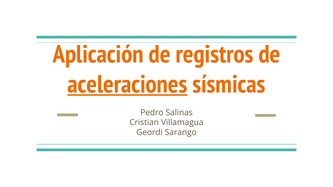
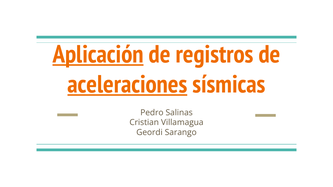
Aplicación underline: none -> present
